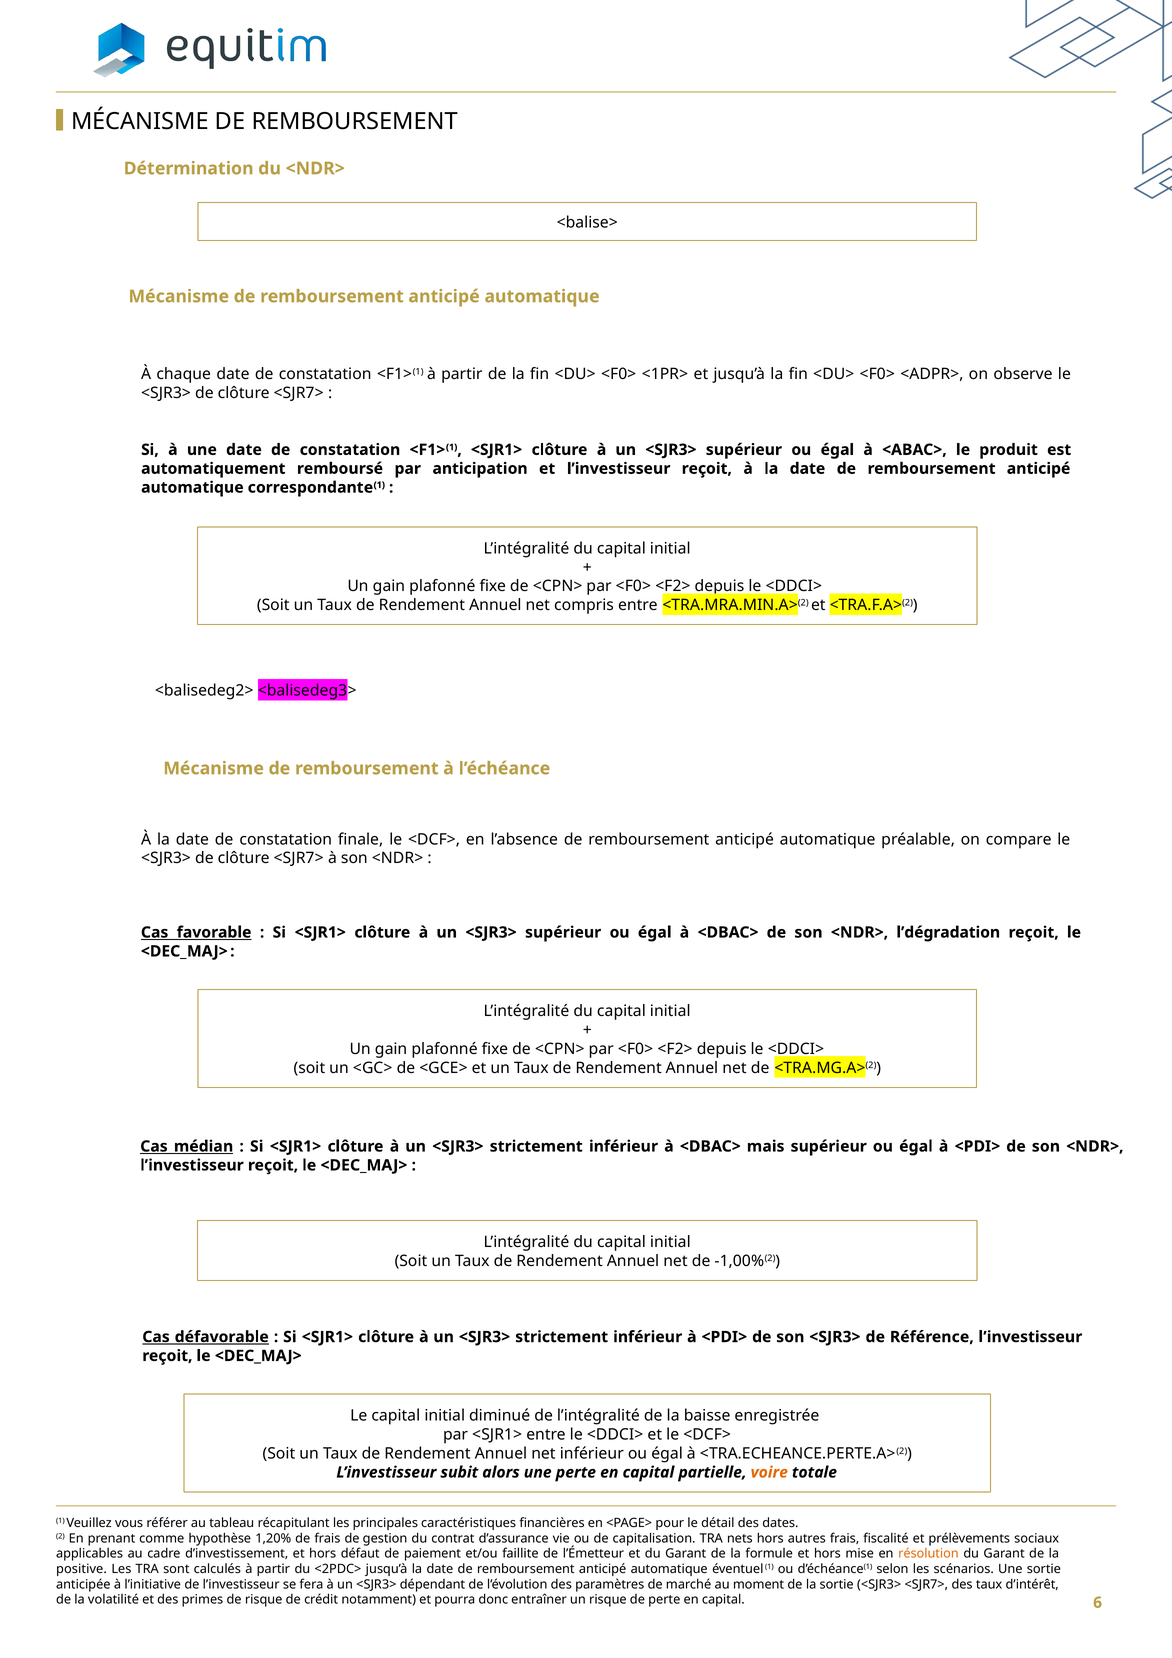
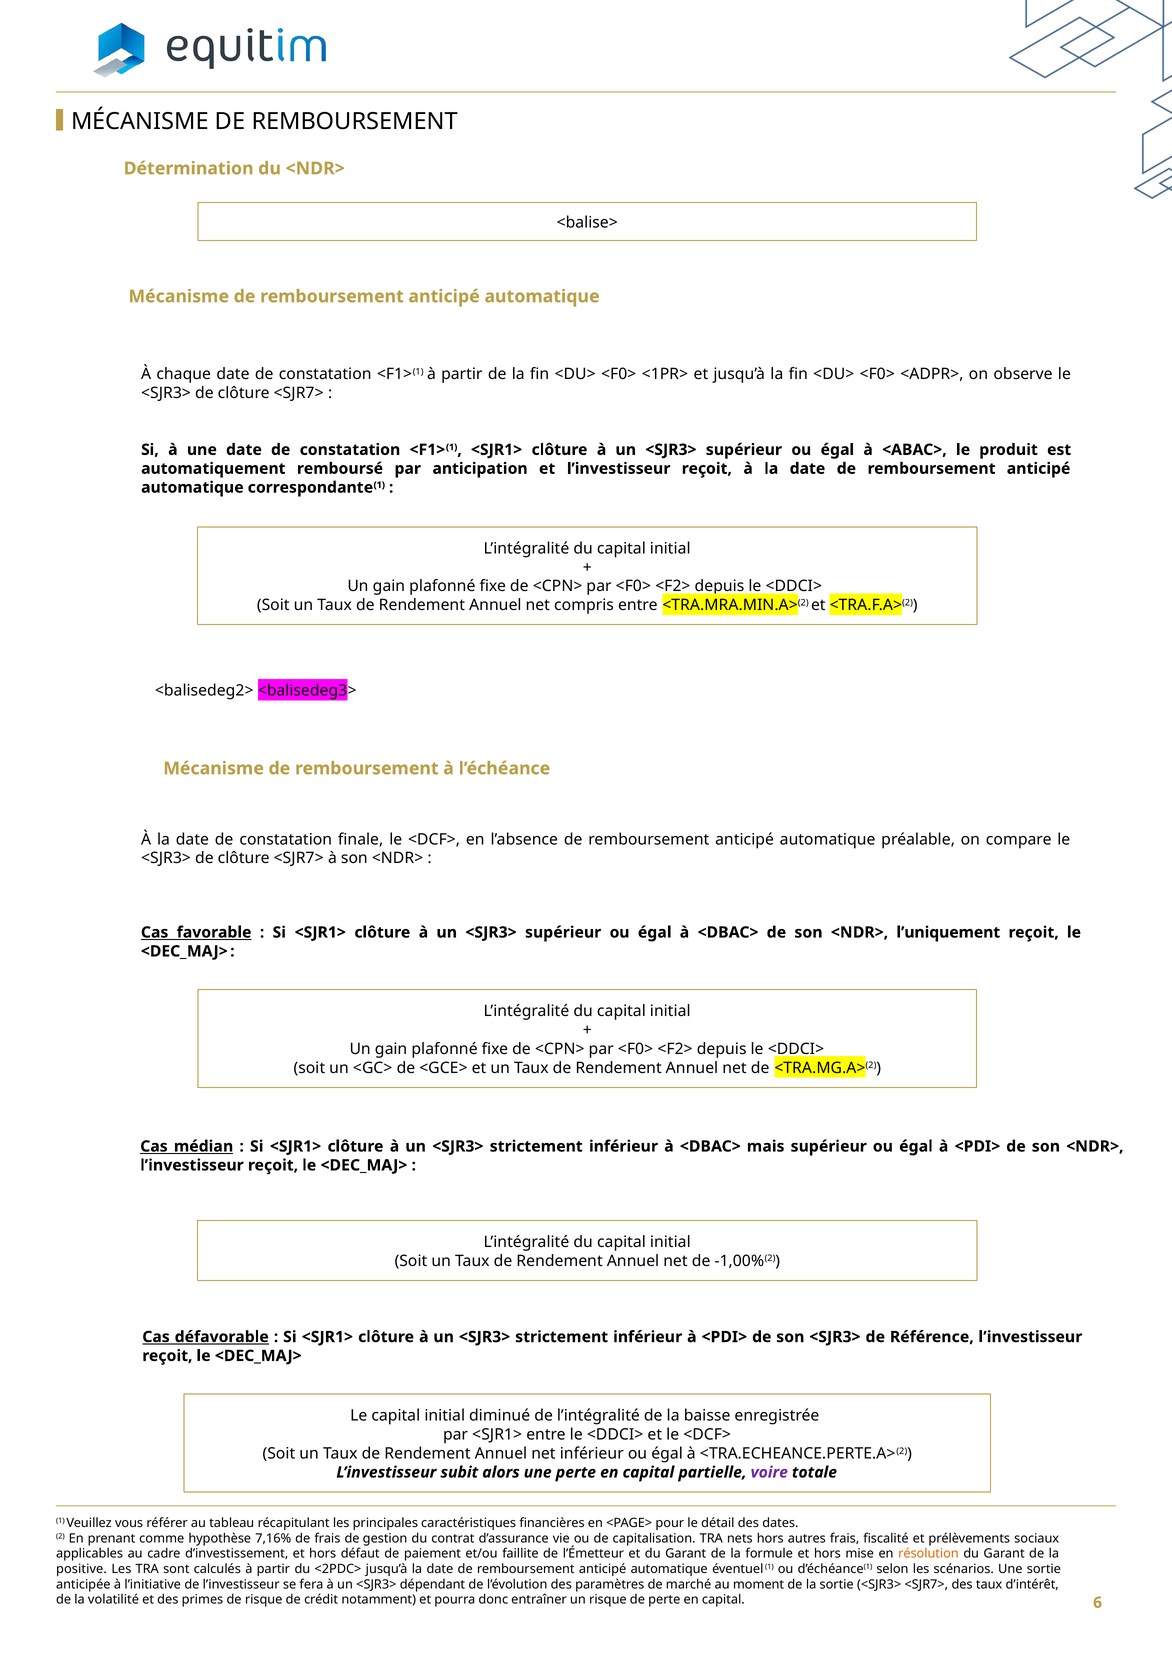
l’dégradation: l’dégradation -> l’uniquement
voire colour: orange -> purple
1,20%: 1,20% -> 7,16%
